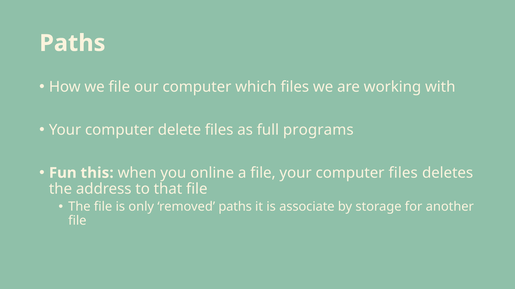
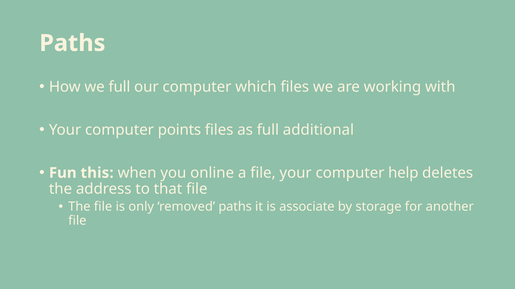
we file: file -> full
delete: delete -> points
programs: programs -> additional
computer files: files -> help
